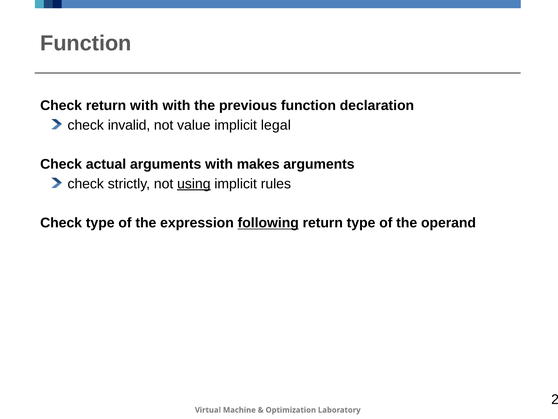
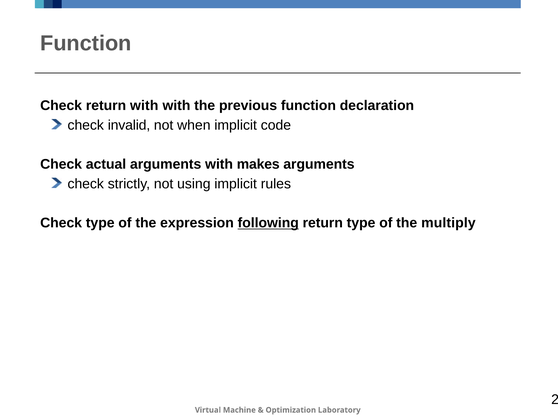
value: value -> when
legal: legal -> code
using underline: present -> none
operand: operand -> multiply
